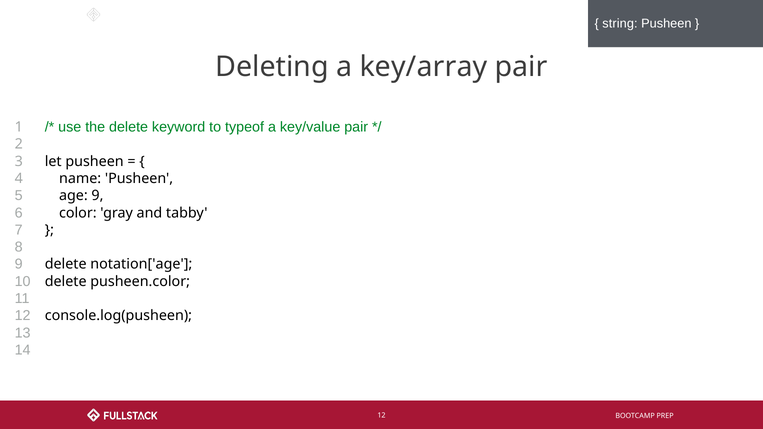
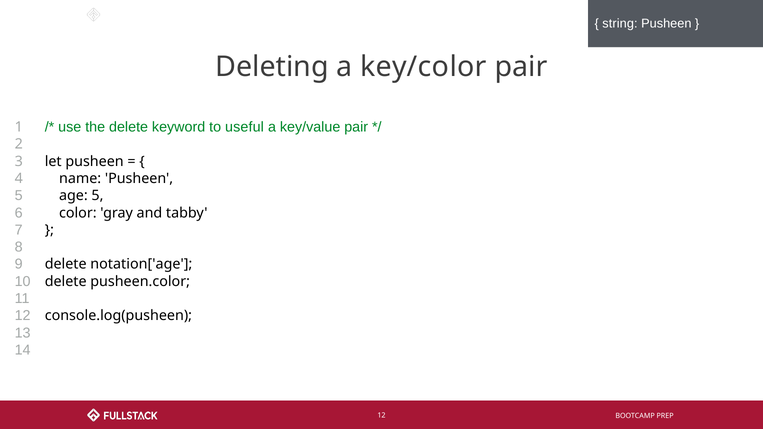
key/array: key/array -> key/color
typeof: typeof -> useful
age 9: 9 -> 5
